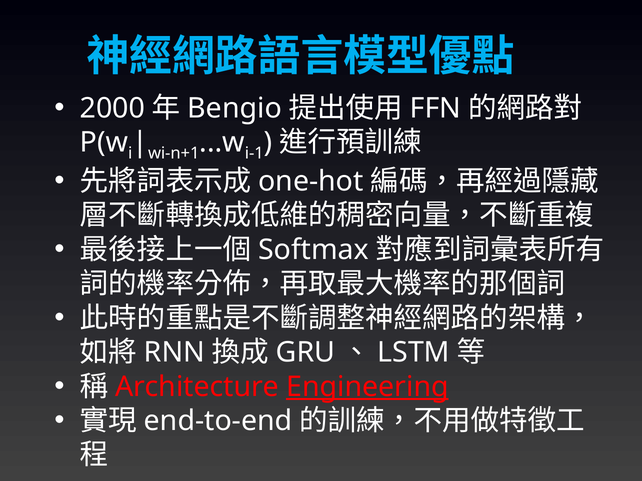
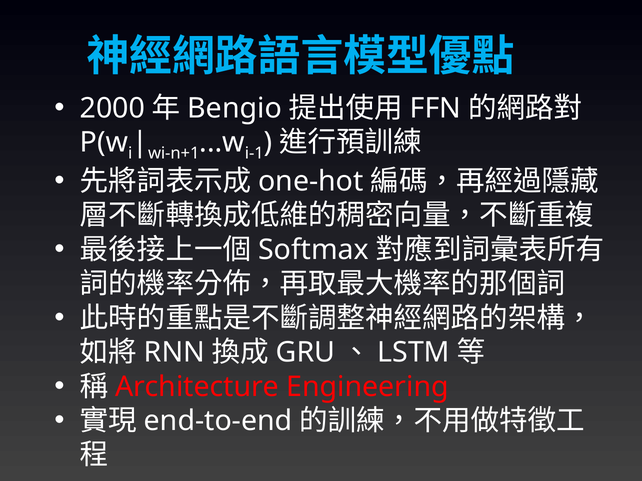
Engineering underline: present -> none
